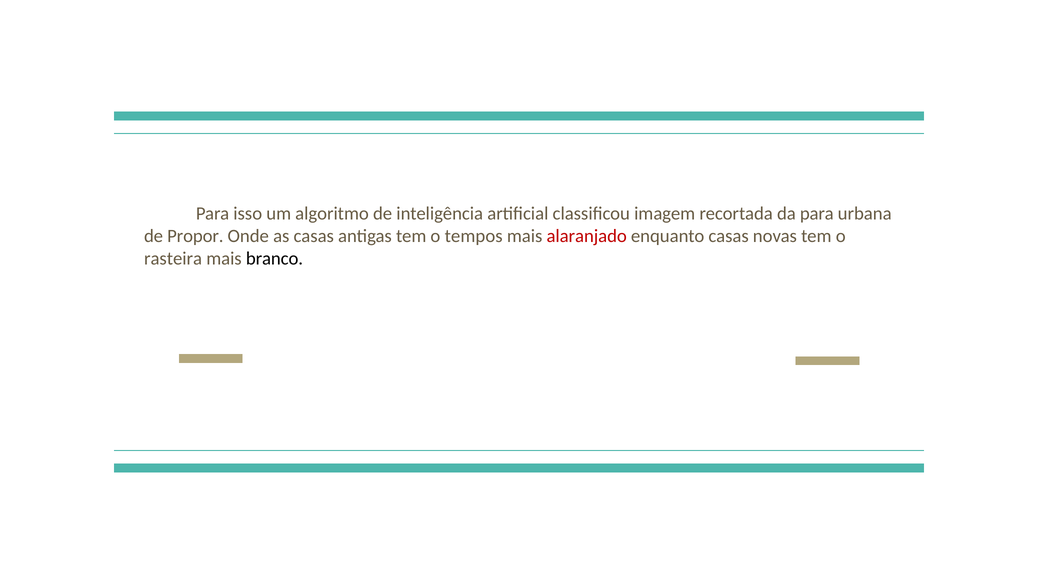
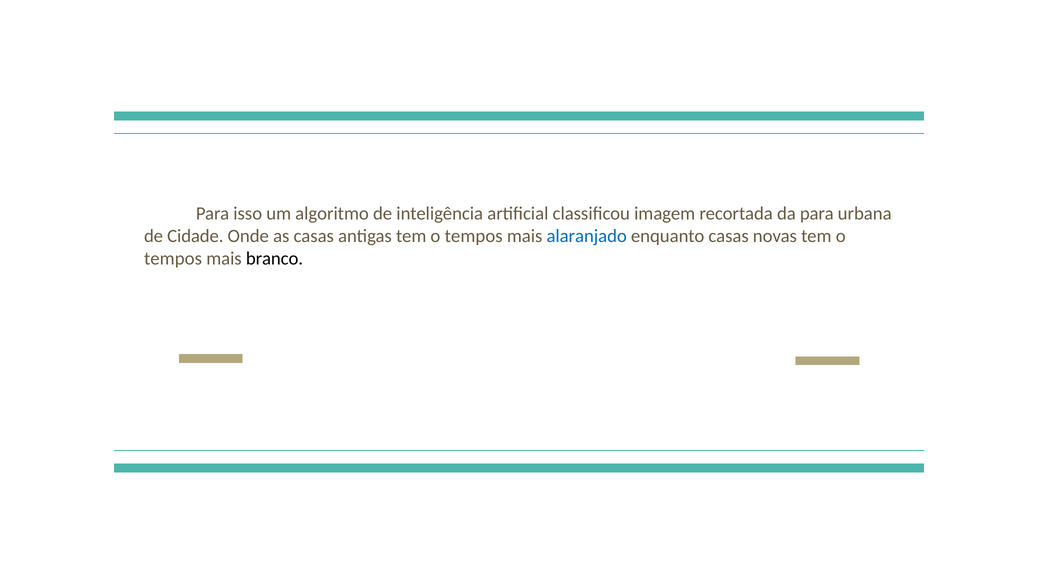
Propor: Propor -> Cidade
alaranjado colour: red -> blue
rasteira at (173, 258): rasteira -> tempos
